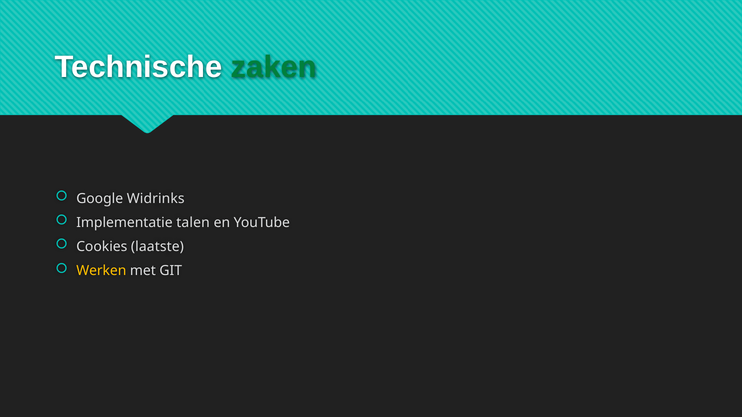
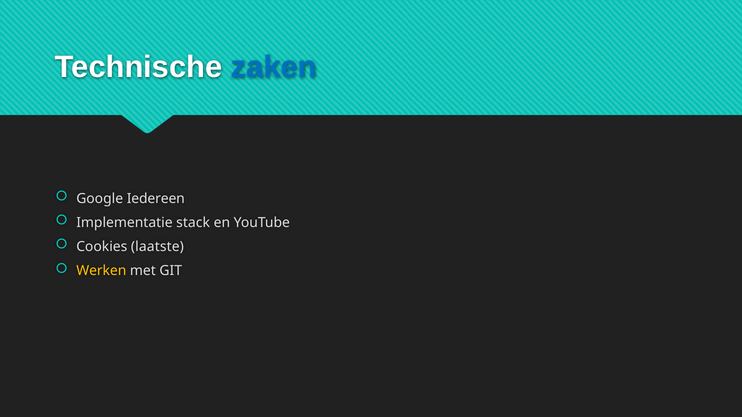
zaken colour: green -> blue
Widrinks: Widrinks -> Iedereen
talen: talen -> stack
